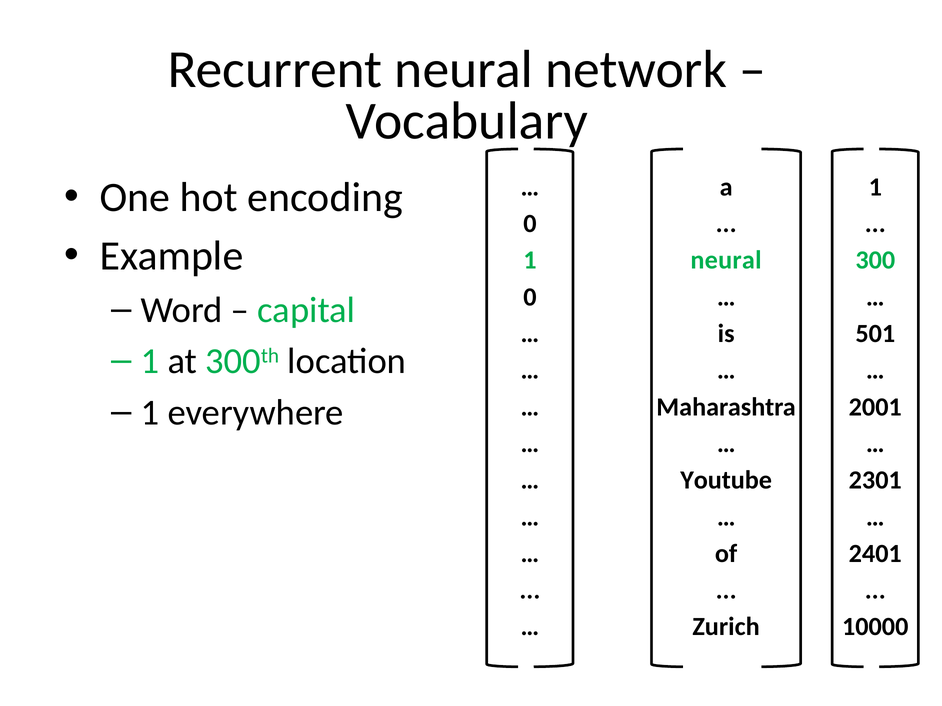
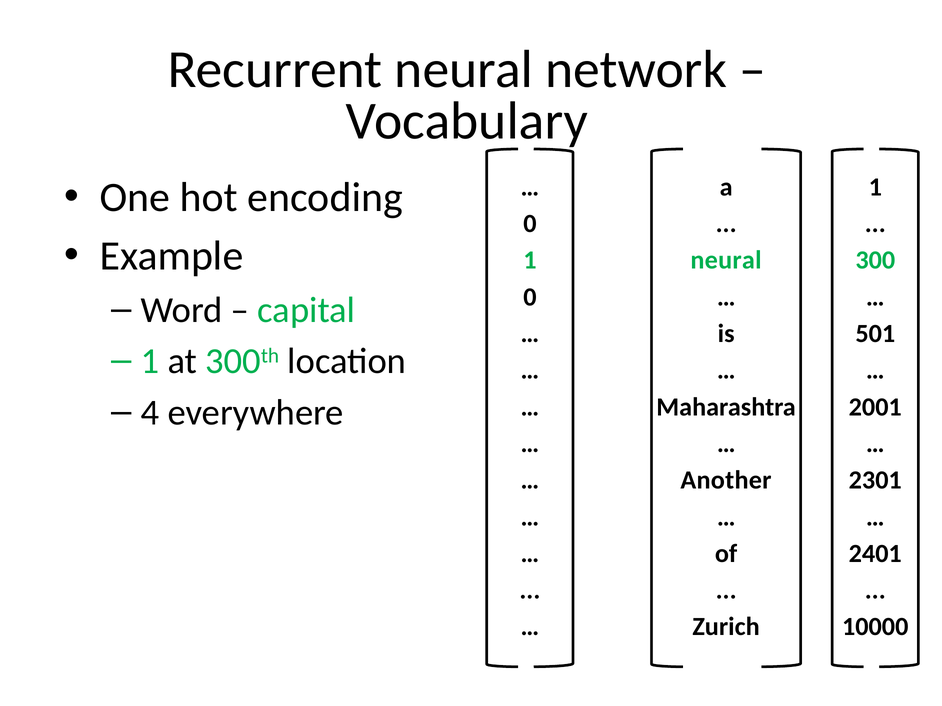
1 at (150, 413): 1 -> 4
Youtube: Youtube -> Another
